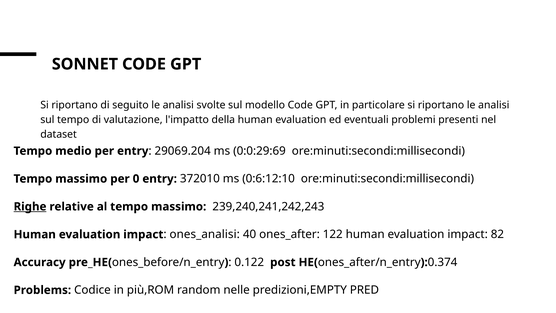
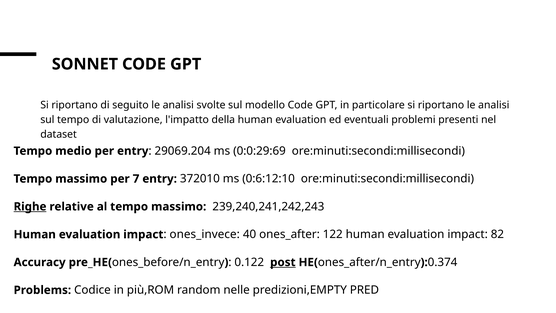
0: 0 -> 7
ones_analisi: ones_analisi -> ones_invece
post underline: none -> present
